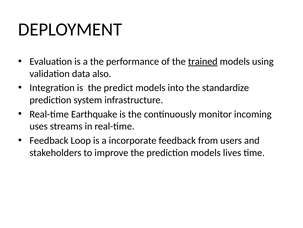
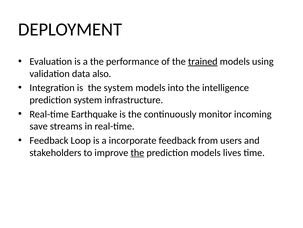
the predict: predict -> system
standardize: standardize -> intelligence
uses: uses -> save
the at (137, 152) underline: none -> present
